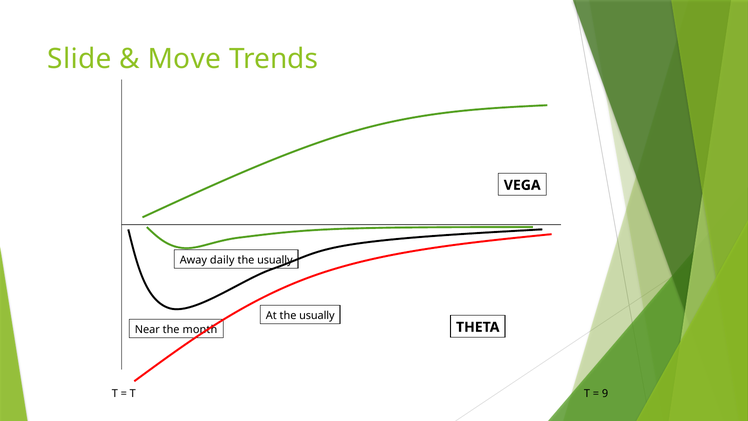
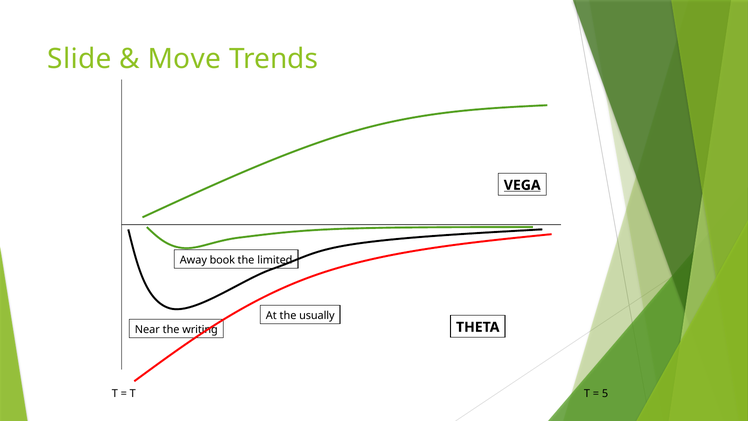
VEGA underline: none -> present
daily: daily -> book
usually at (275, 260): usually -> limited
month: month -> writing
9: 9 -> 5
